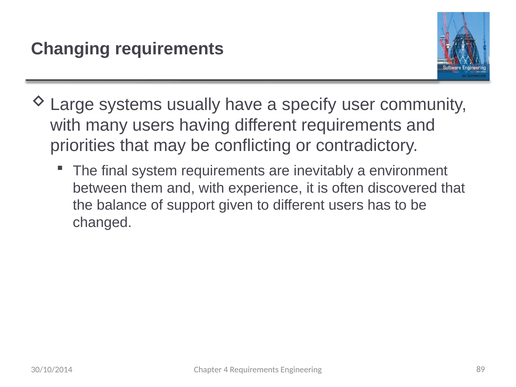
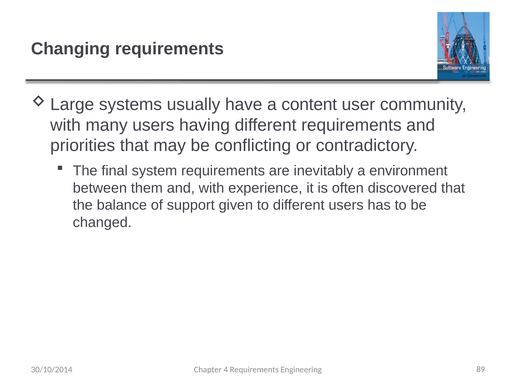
specify: specify -> content
